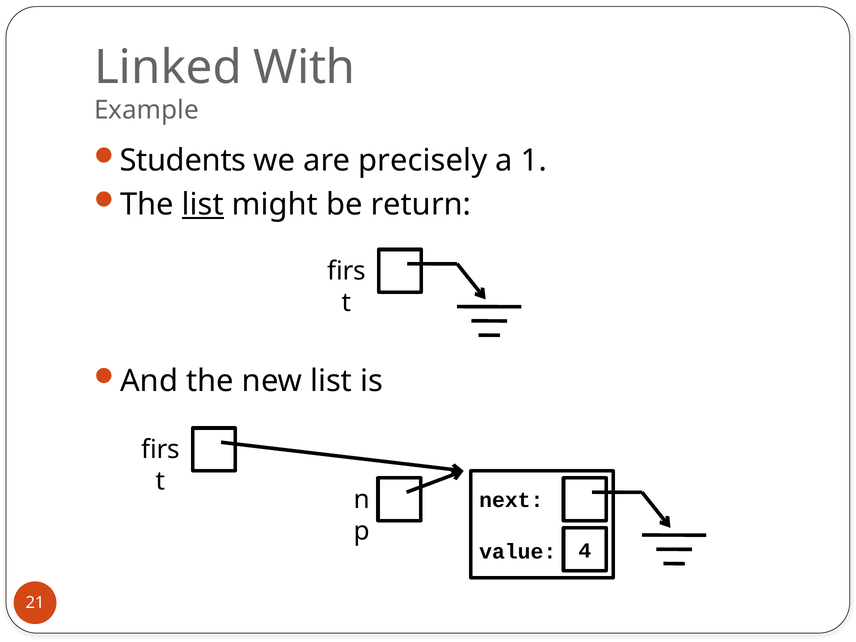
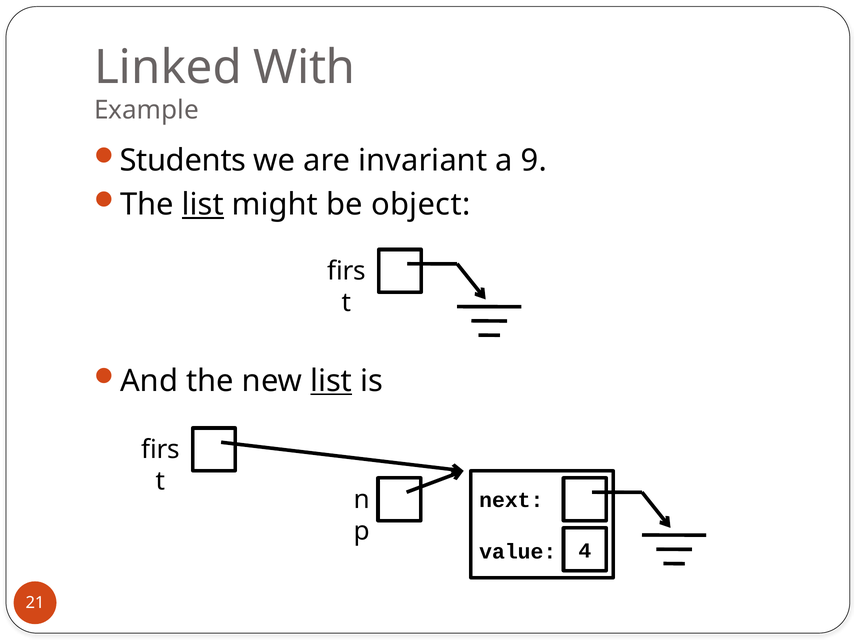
precisely: precisely -> invariant
1: 1 -> 9
return: return -> object
list at (331, 381) underline: none -> present
